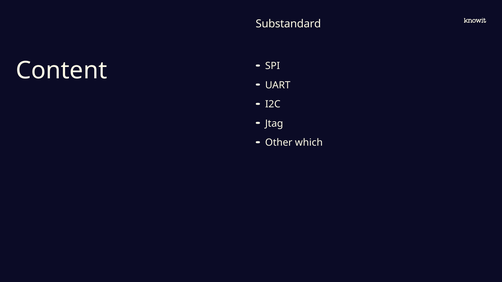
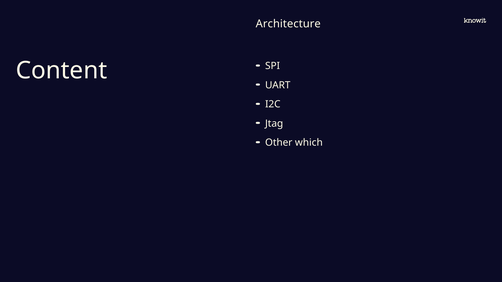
Substandard: Substandard -> Architecture
